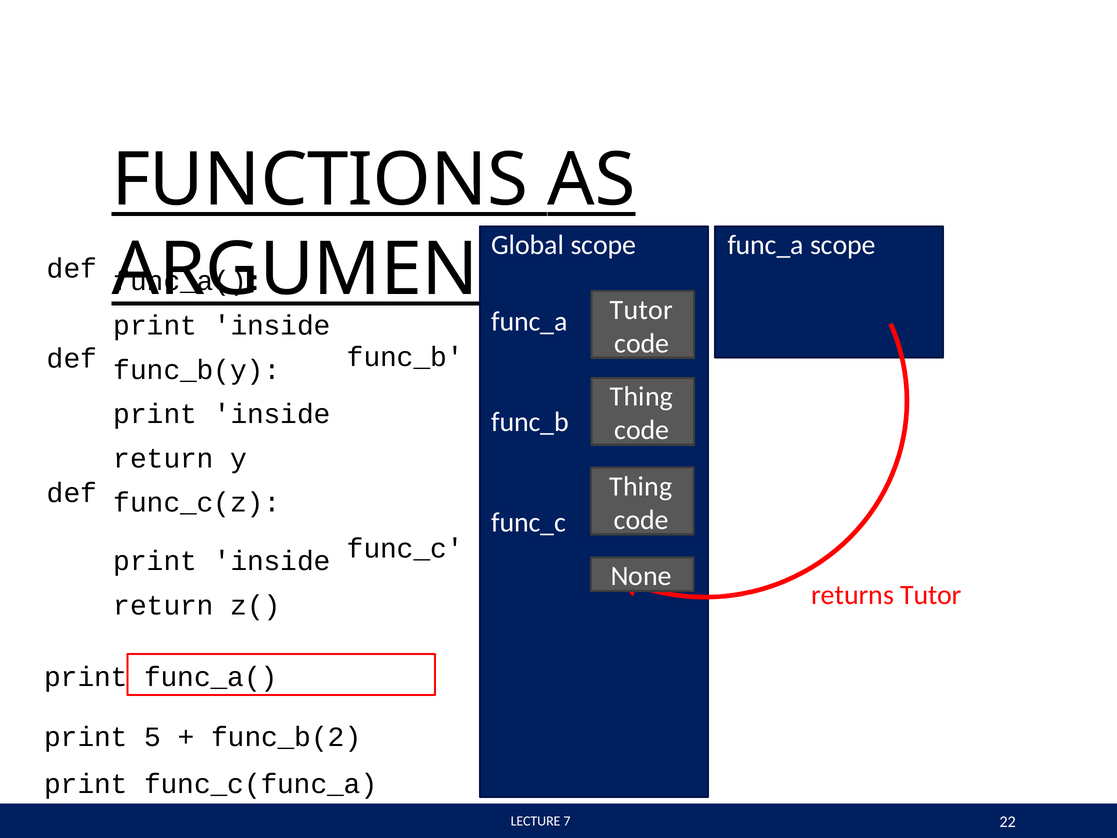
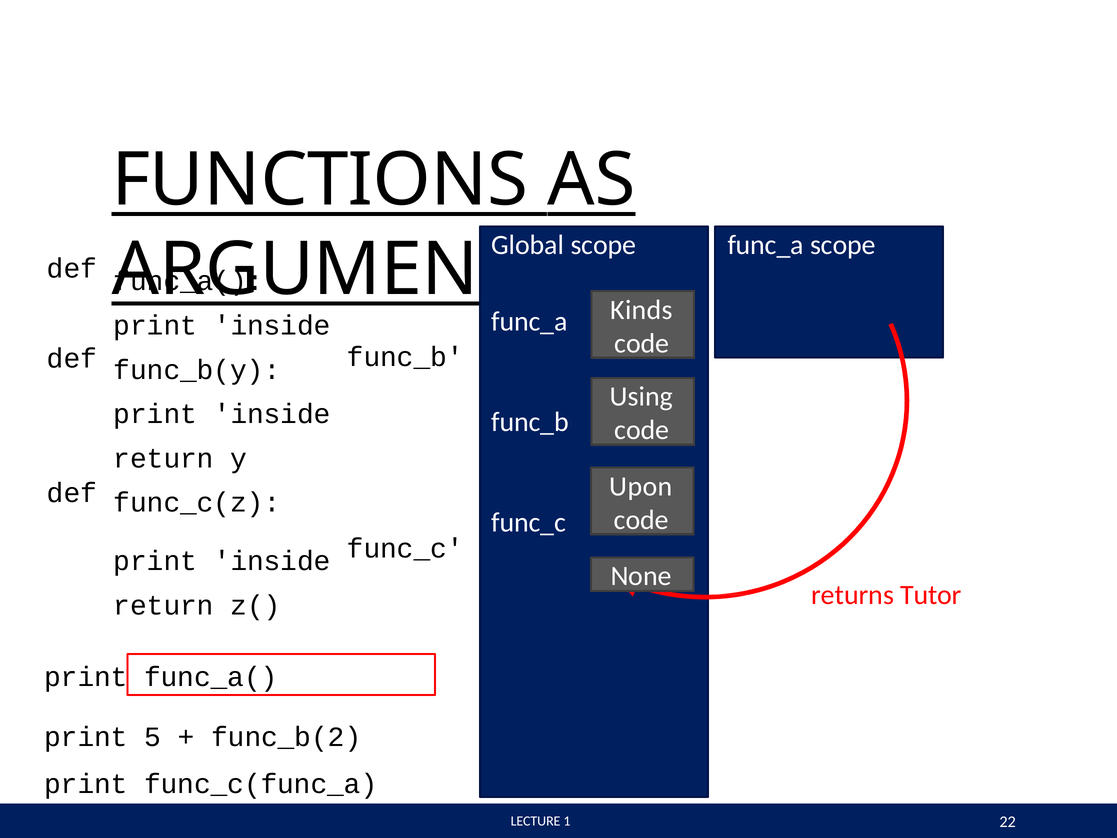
Tutor at (641, 310): Tutor -> Kinds
Thing at (641, 397): Thing -> Using
Thing at (641, 486): Thing -> Upon
7: 7 -> 1
